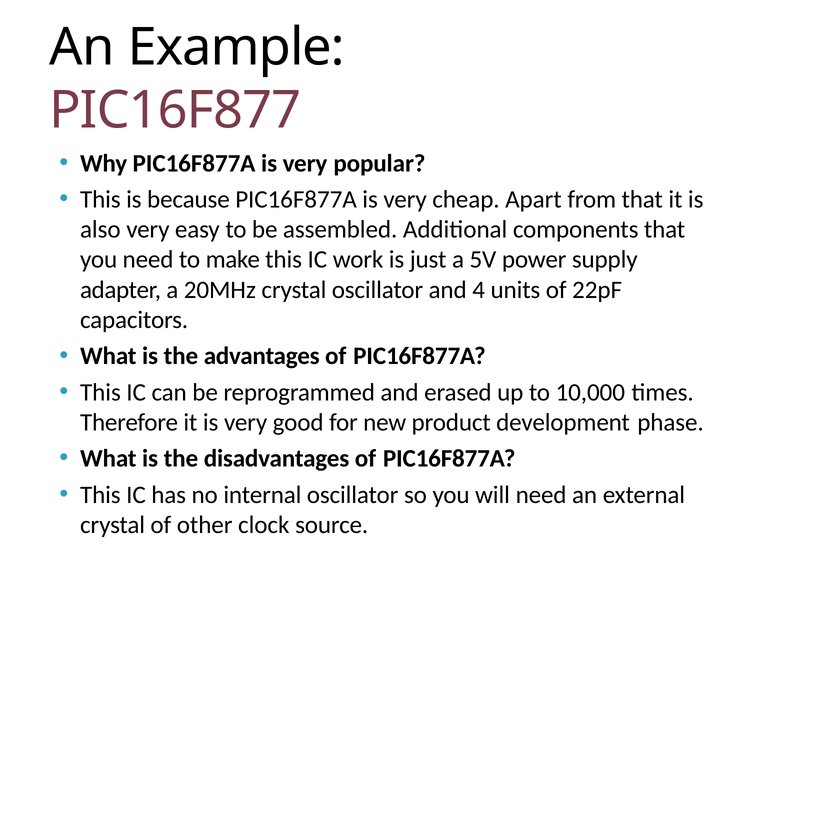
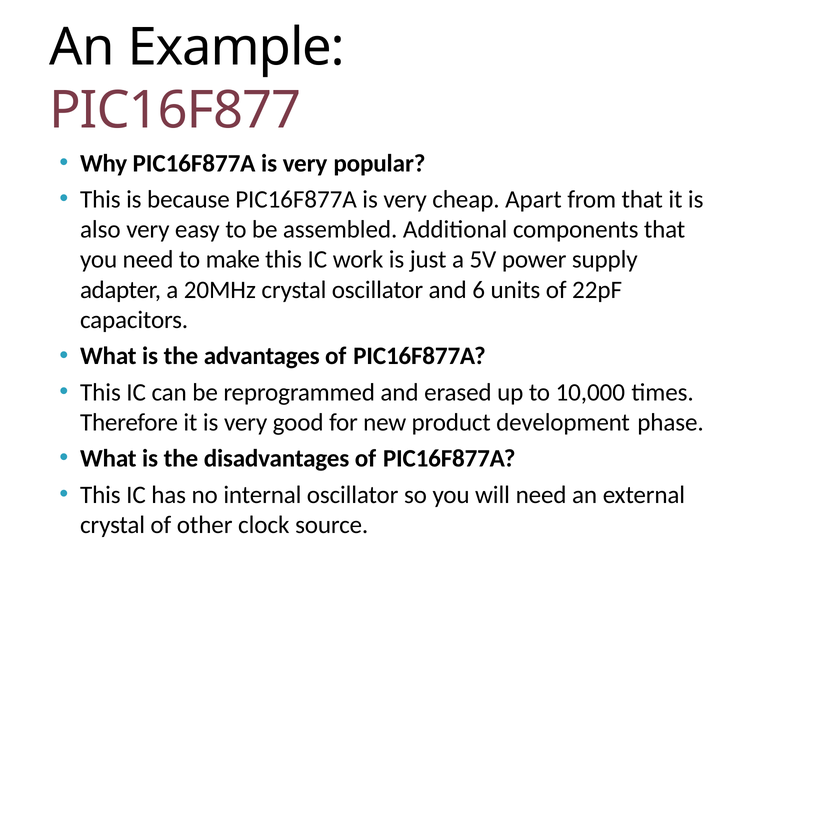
4: 4 -> 6
